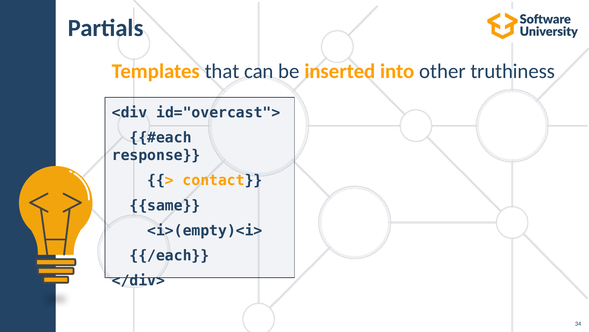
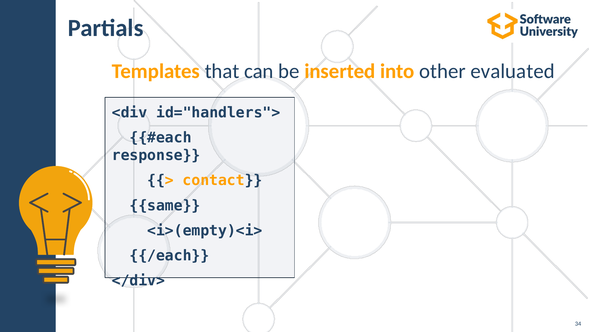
truthiness: truthiness -> evaluated
id="overcast">: id="overcast"> -> id="handlers">
